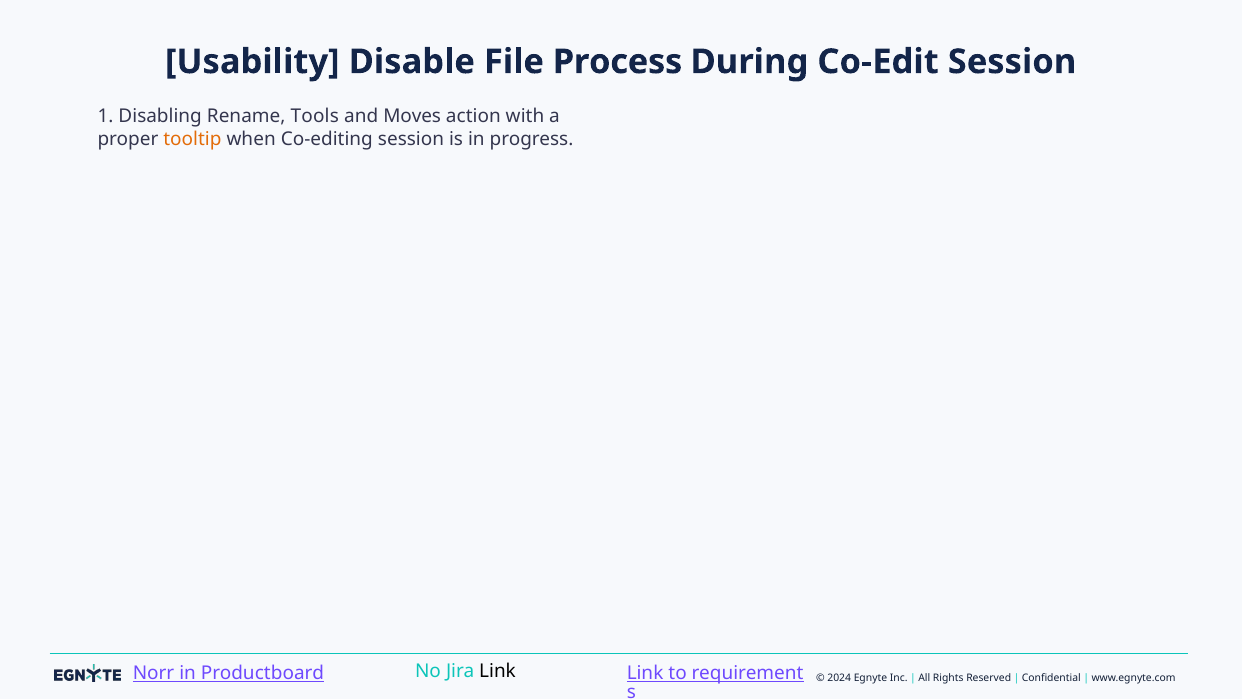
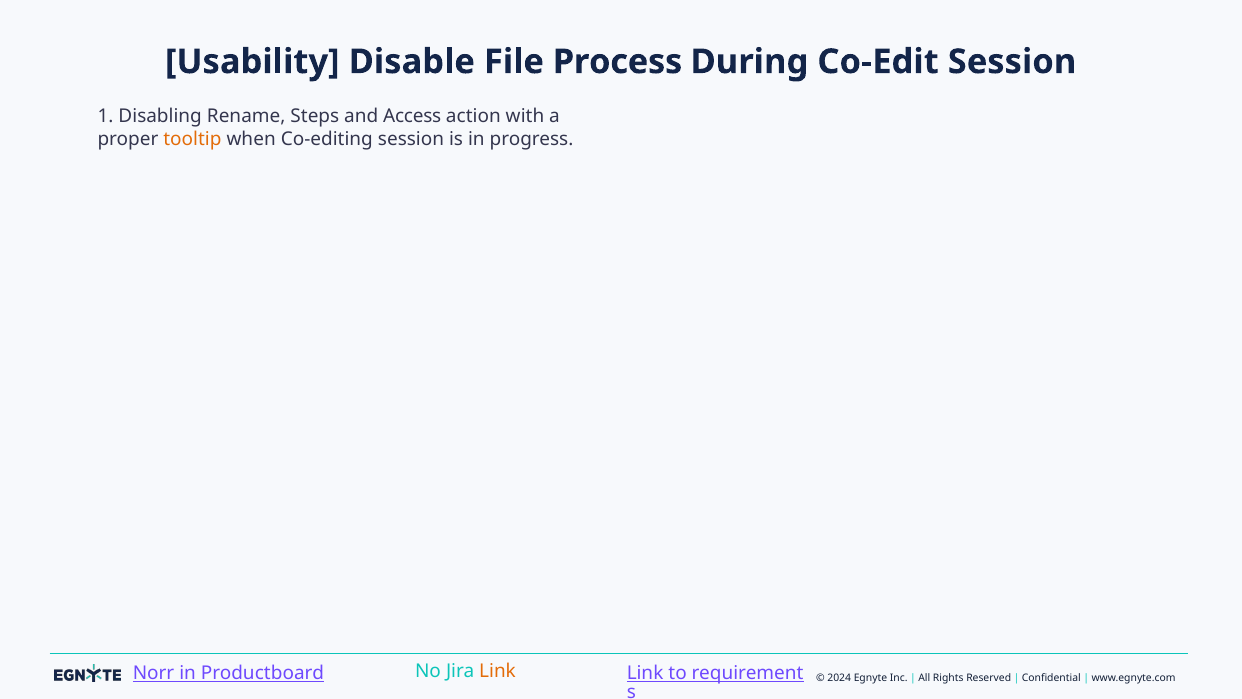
Tools: Tools -> Steps
Moves: Moves -> Access
Link at (498, 671) colour: black -> orange
